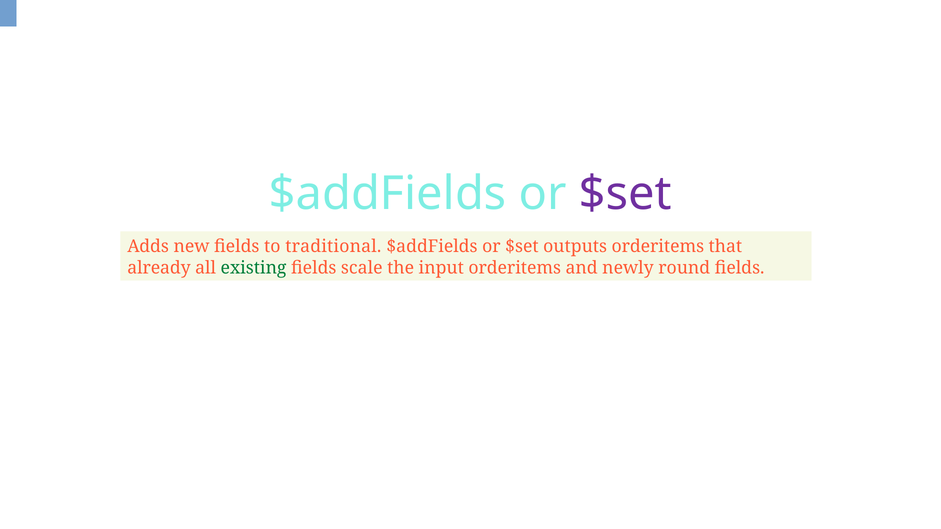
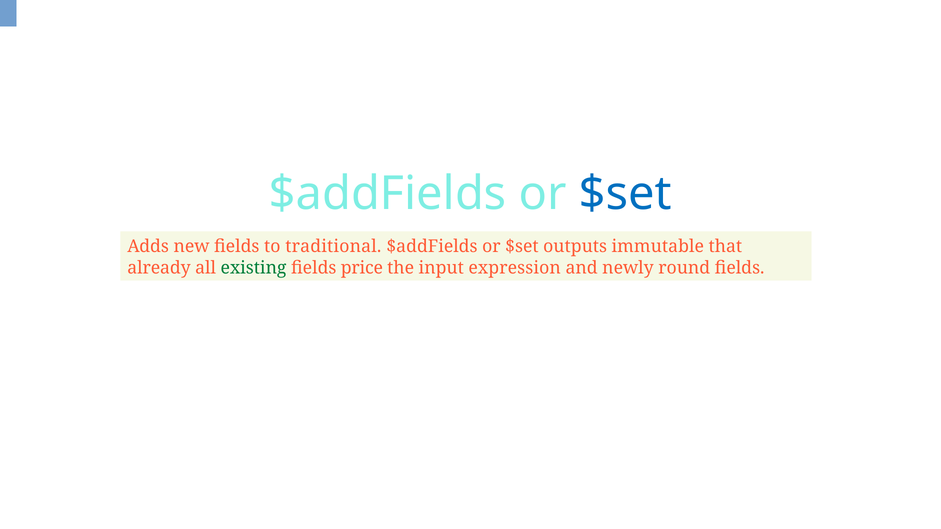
$set at (625, 194) colour: purple -> blue
outputs orderitems: orderitems -> immutable
scale: scale -> price
input orderitems: orderitems -> expression
